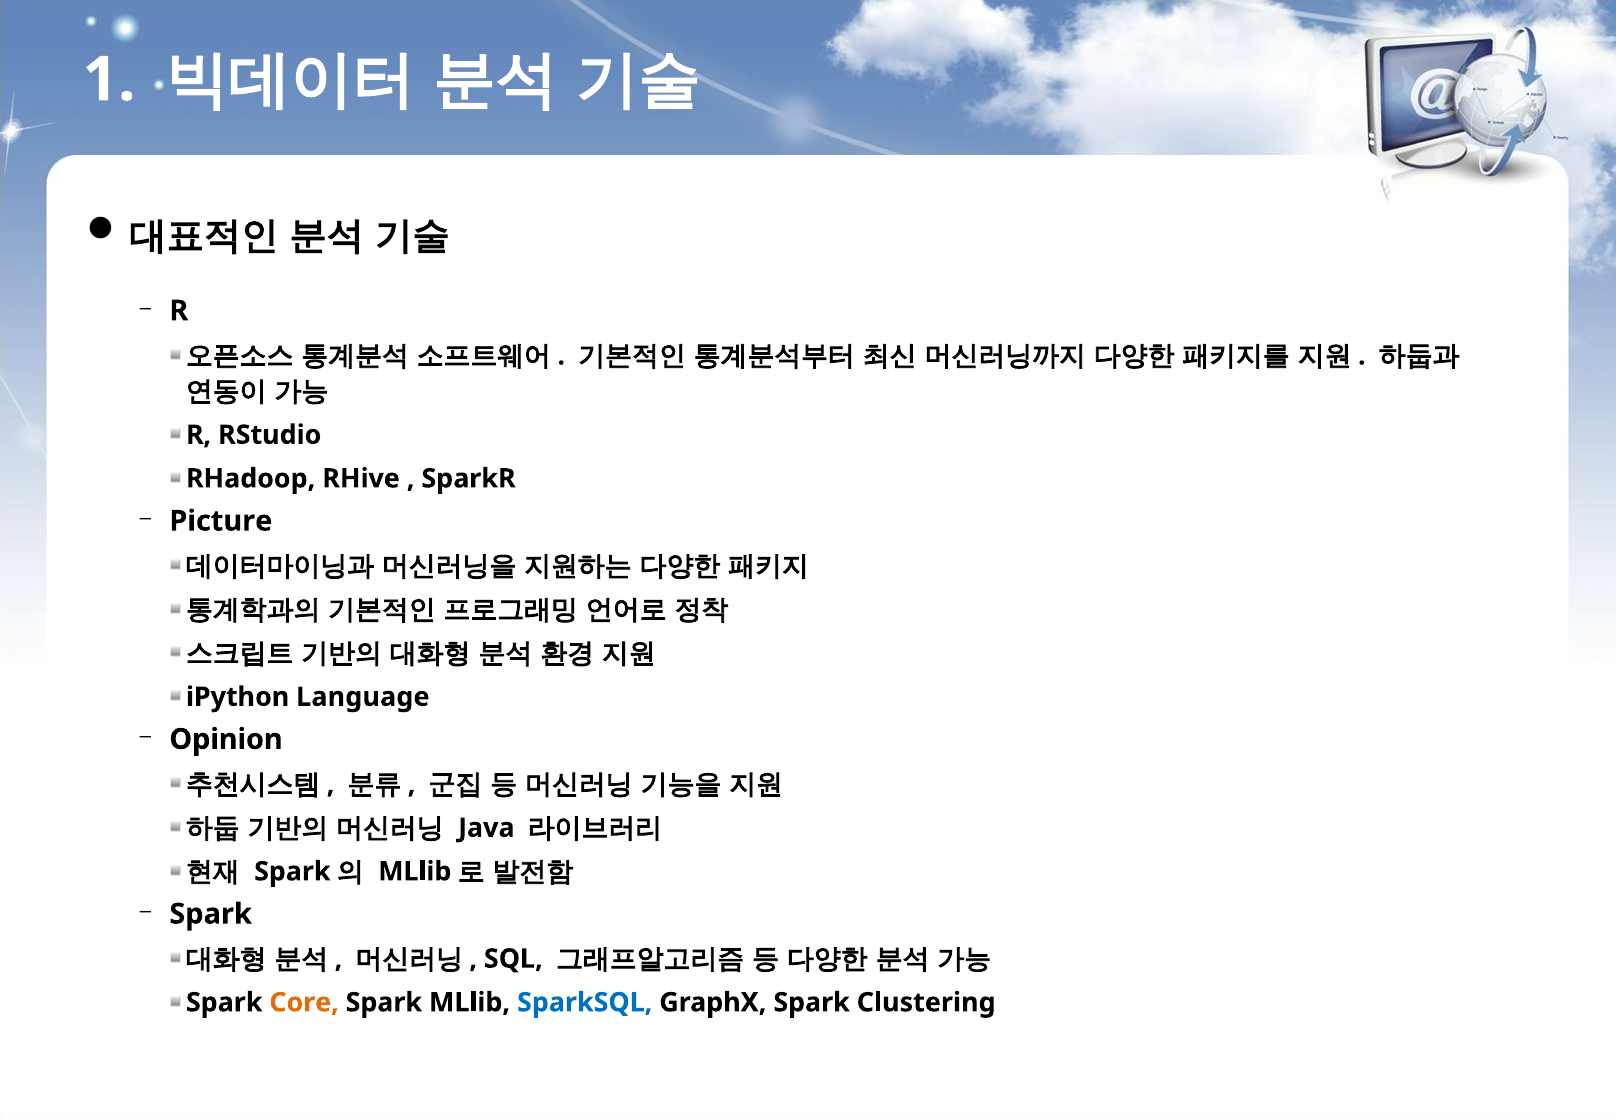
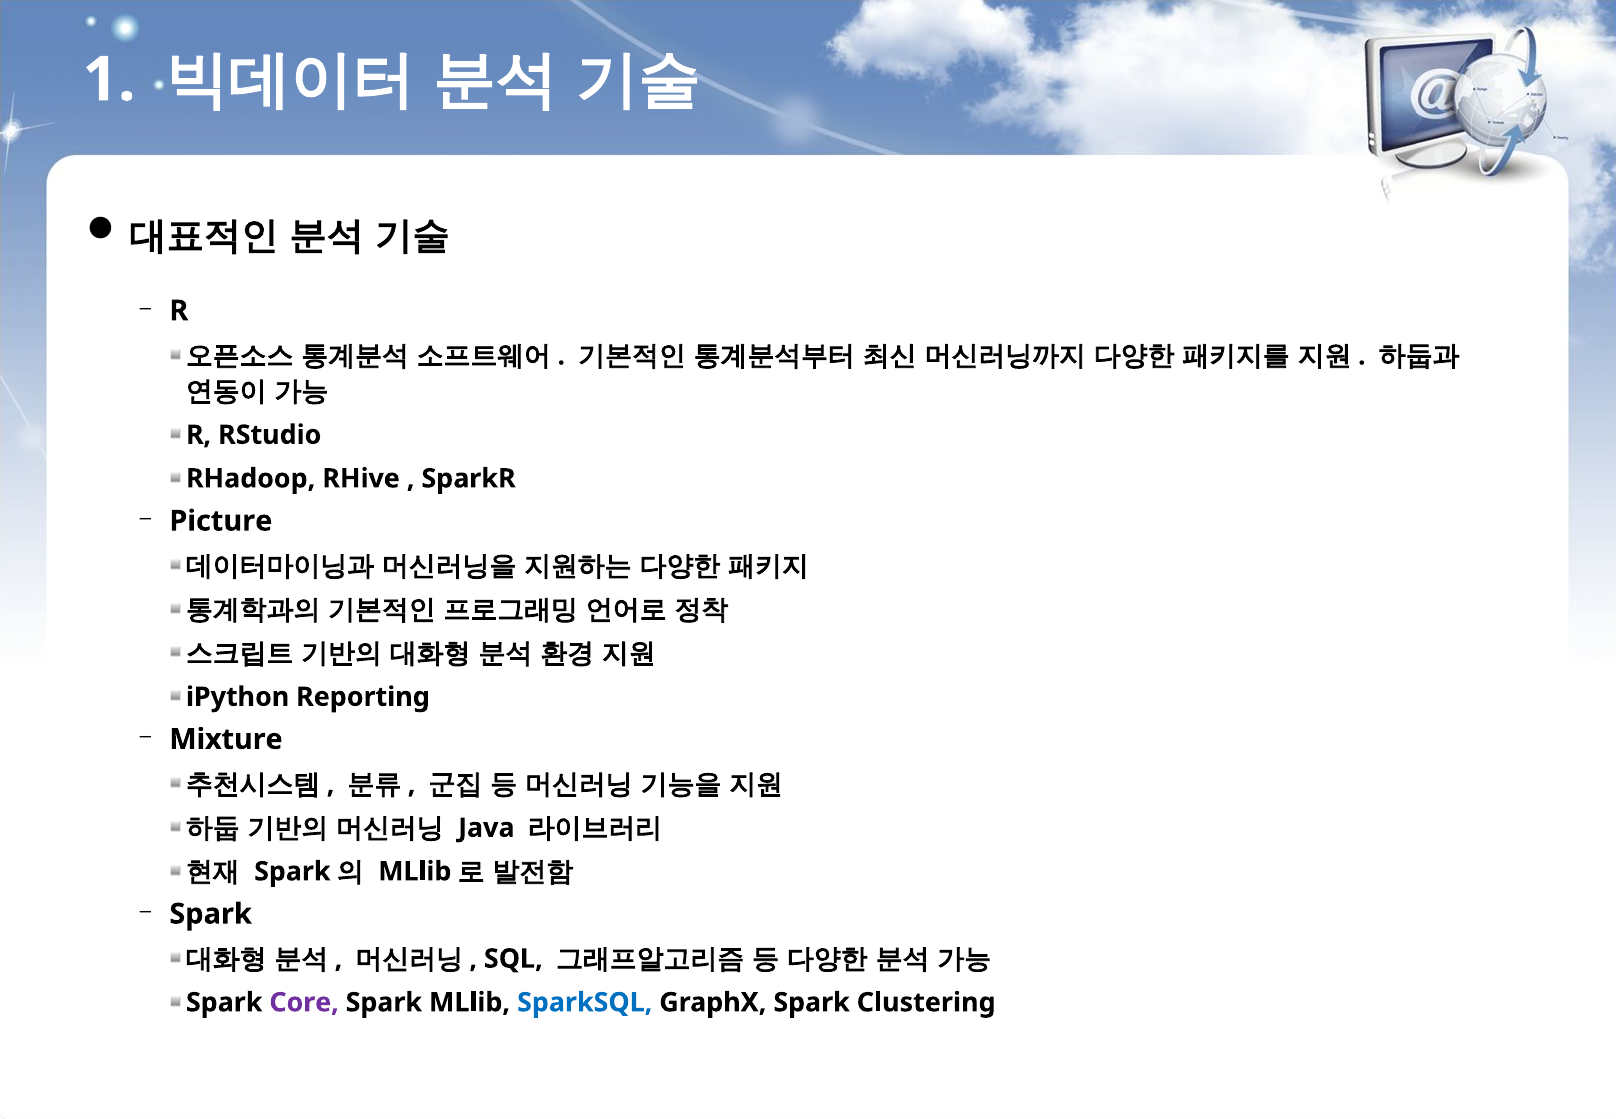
Language: Language -> Reporting
Opinion: Opinion -> Mixture
Core colour: orange -> purple
